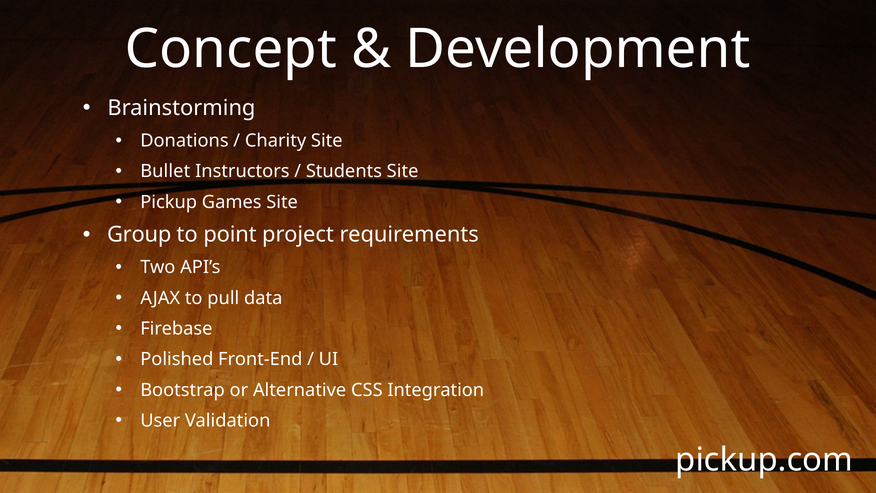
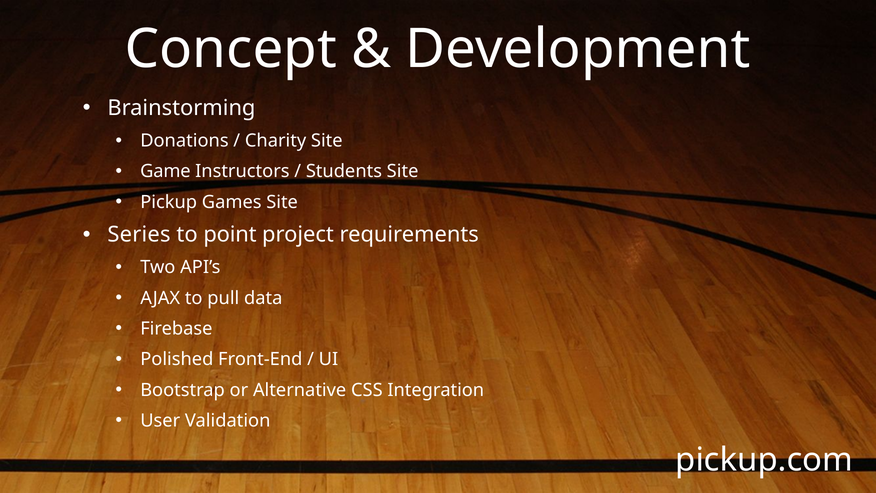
Bullet: Bullet -> Game
Group: Group -> Series
